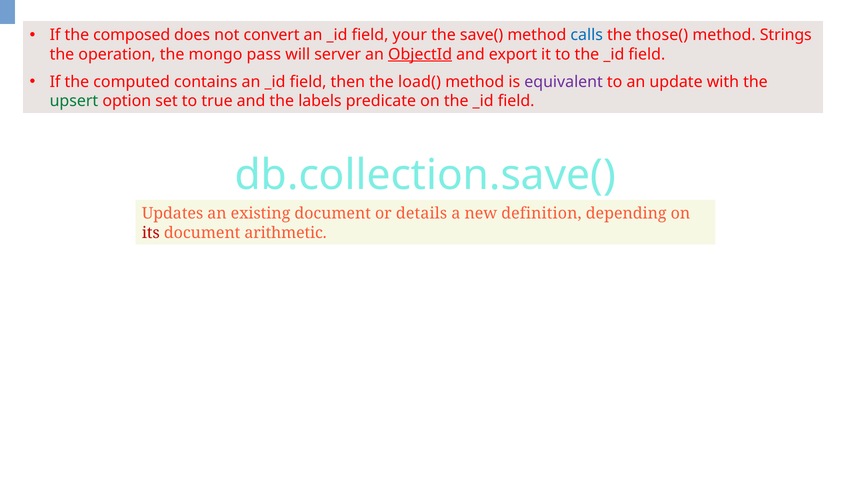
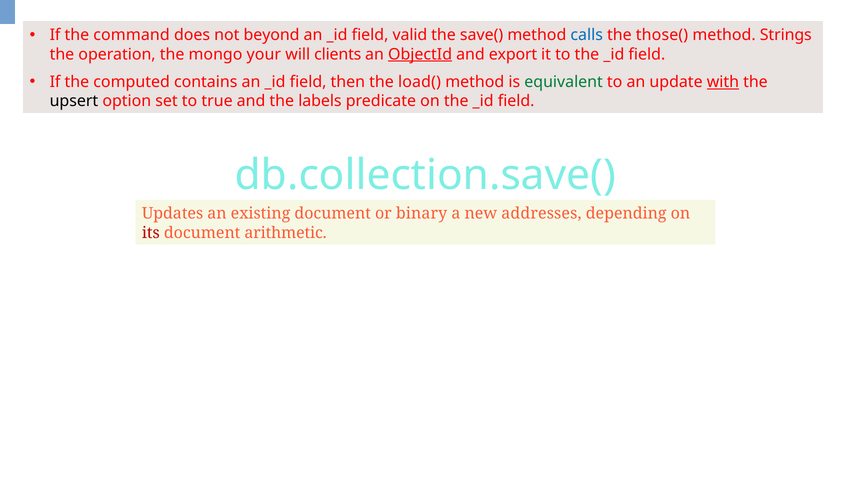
composed: composed -> command
convert: convert -> beyond
your: your -> valid
pass: pass -> your
server: server -> clients
equivalent colour: purple -> green
with underline: none -> present
upsert colour: green -> black
details: details -> binary
definition: definition -> addresses
